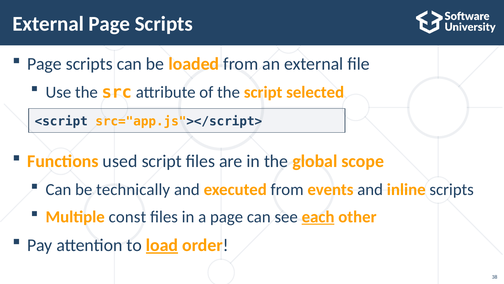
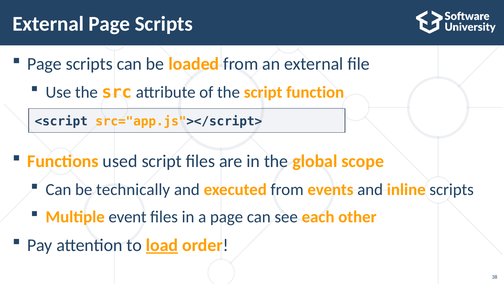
selected: selected -> function
const: const -> event
each underline: present -> none
